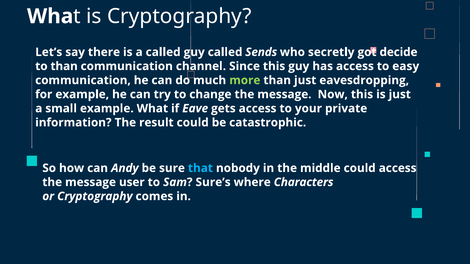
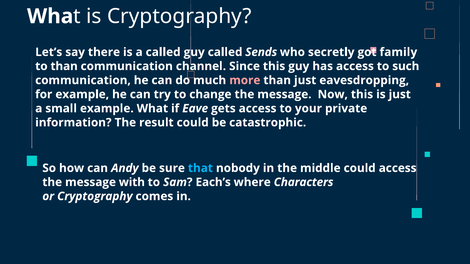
decide: decide -> family
easy: easy -> such
more colour: light green -> pink
user: user -> with
Sure’s: Sure’s -> Each’s
